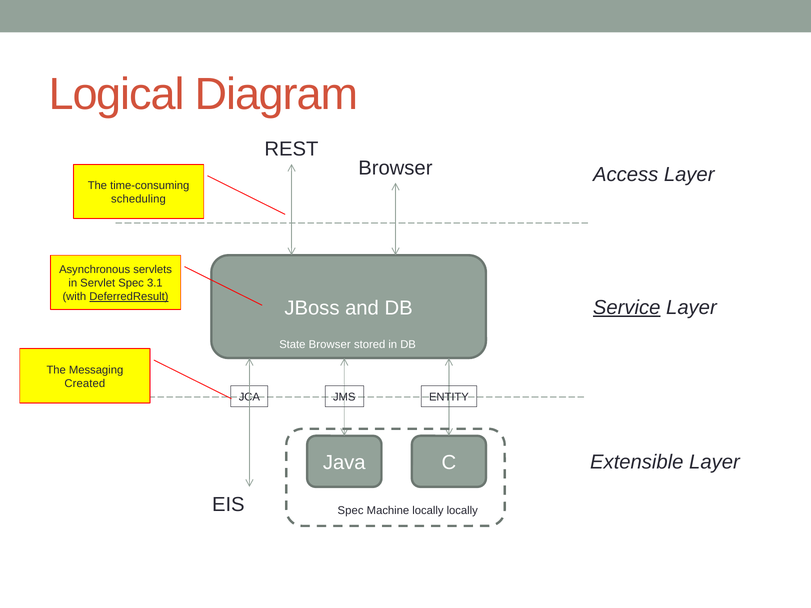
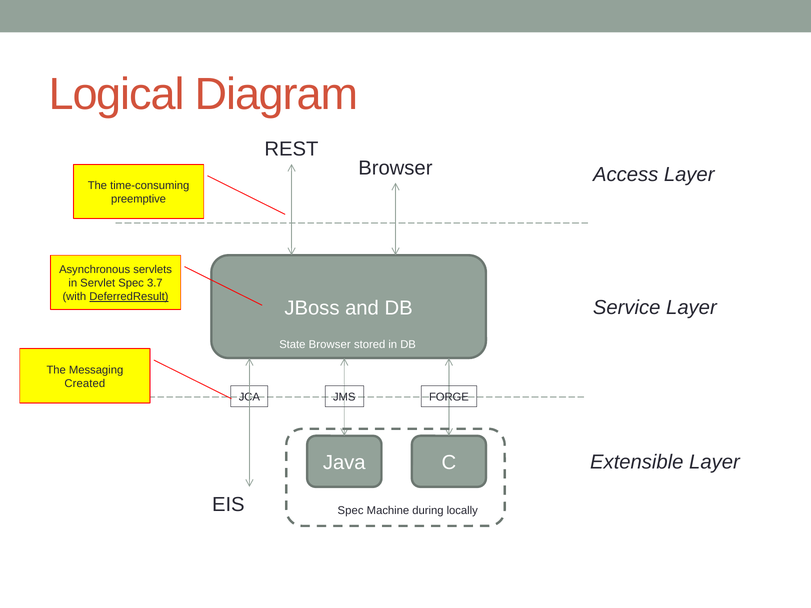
scheduling: scheduling -> preemptive
3.1: 3.1 -> 3.7
Service underline: present -> none
ENTITY: ENTITY -> FORGE
Machine locally: locally -> during
